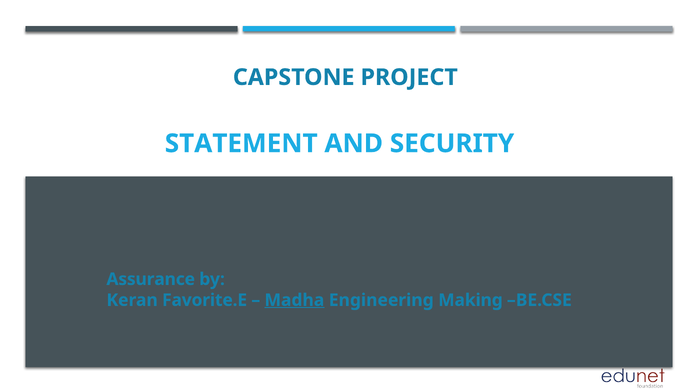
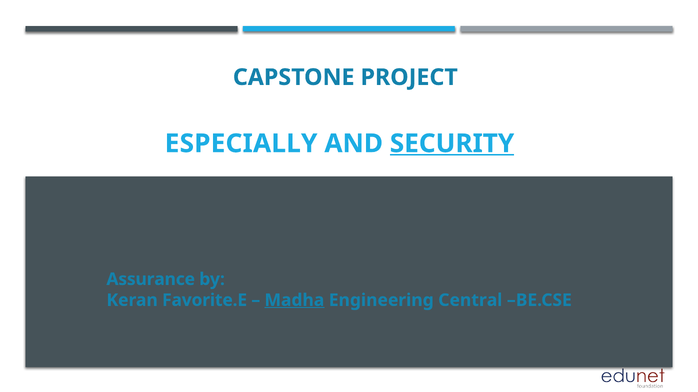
STATEMENT: STATEMENT -> ESPECIALLY
SECURITY underline: none -> present
Making: Making -> Central
